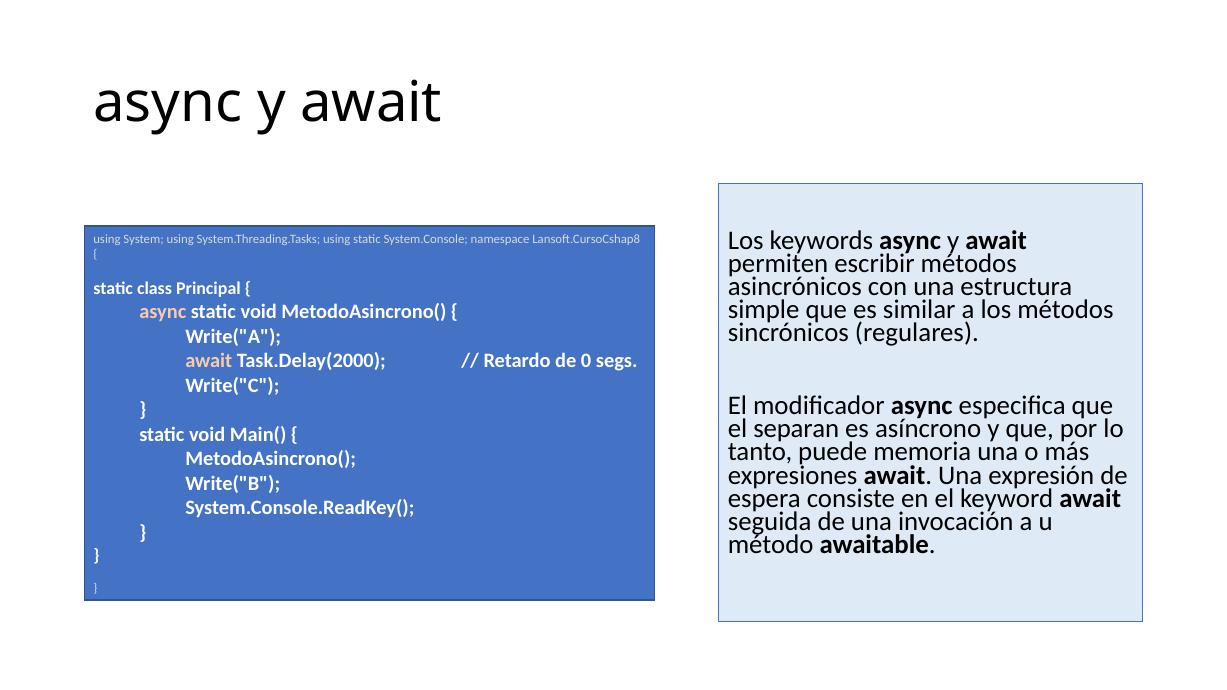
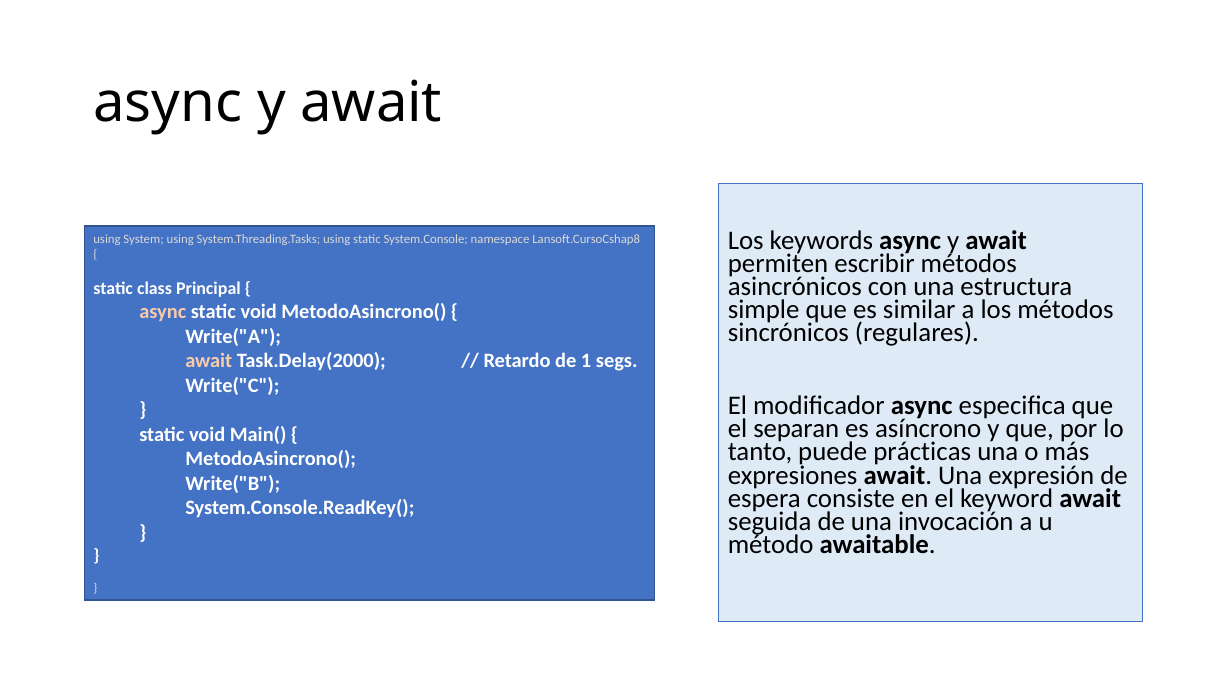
0: 0 -> 1
memoria: memoria -> prácticas
